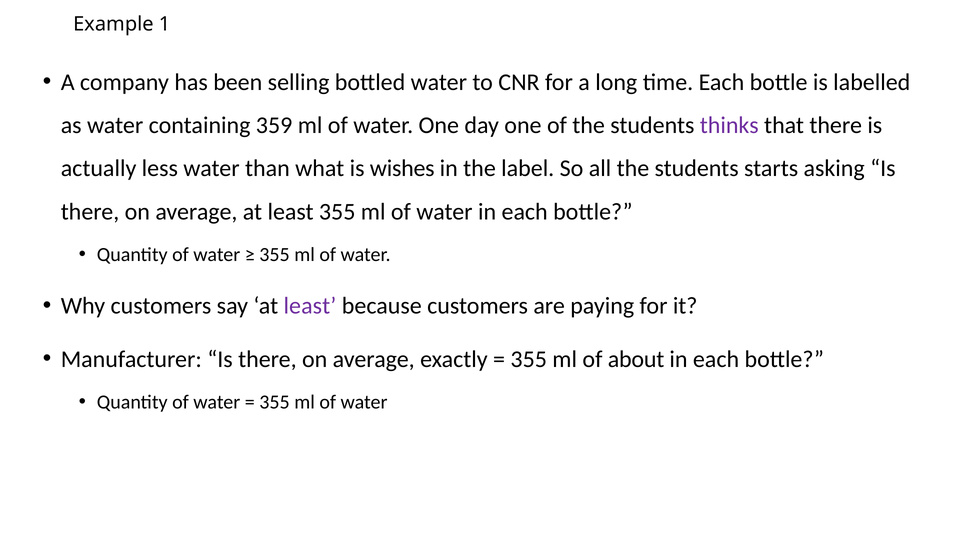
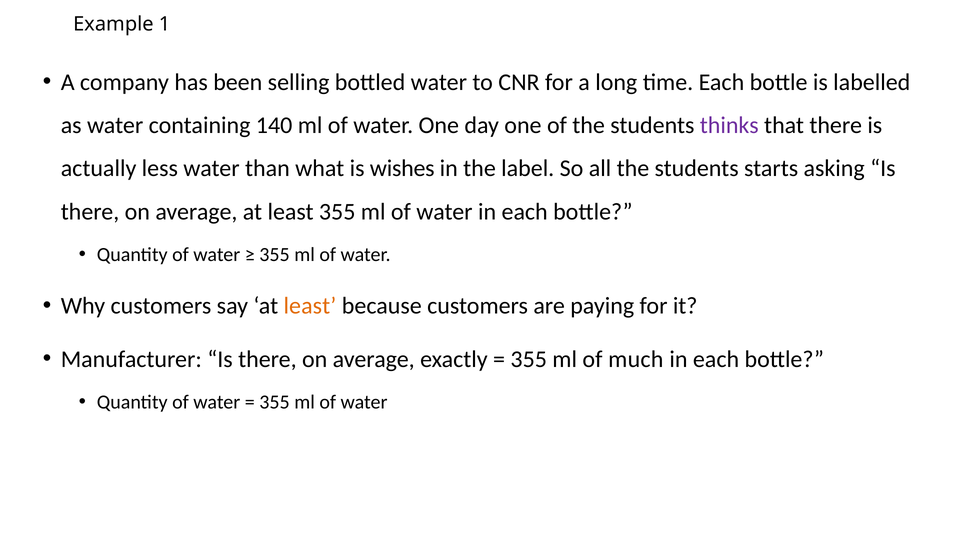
359: 359 -> 140
least at (310, 306) colour: purple -> orange
about: about -> much
